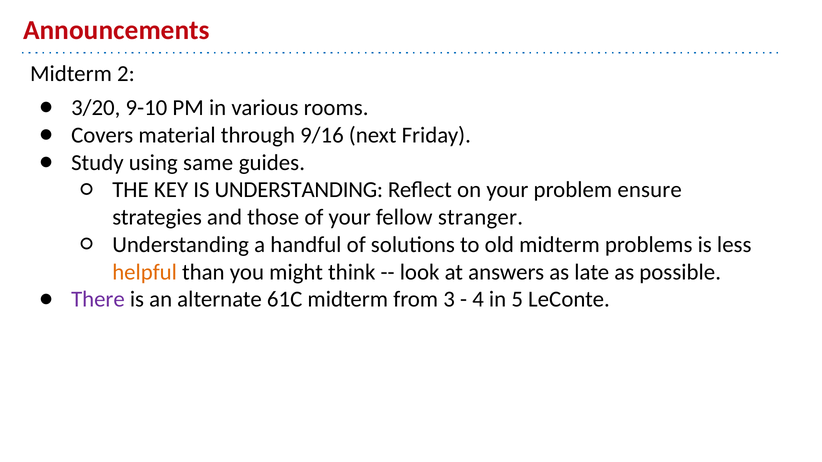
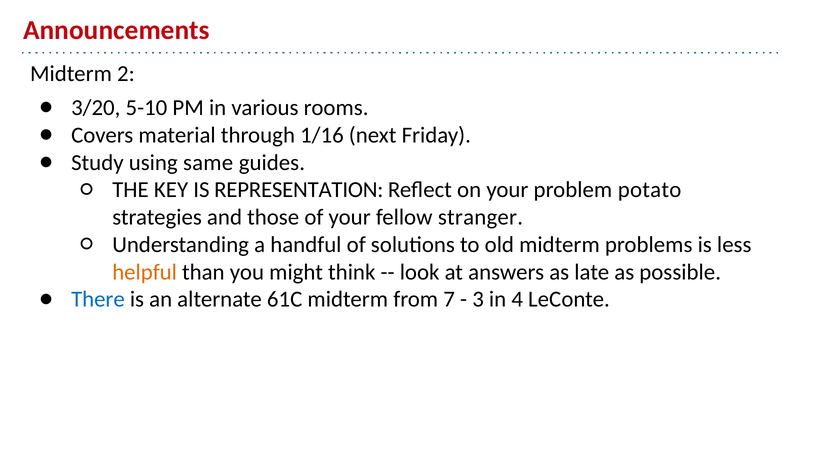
9-10: 9-10 -> 5-10
9/16: 9/16 -> 1/16
IS UNDERSTANDING: UNDERSTANDING -> REPRESENTATION
ensure: ensure -> potato
There colour: purple -> blue
3: 3 -> 7
4: 4 -> 3
5: 5 -> 4
